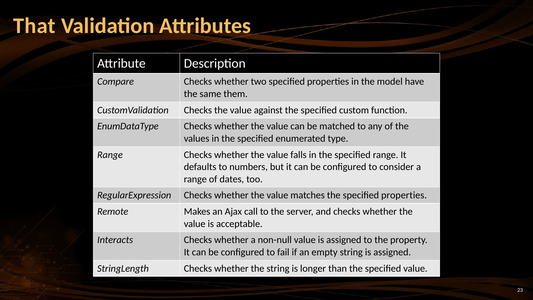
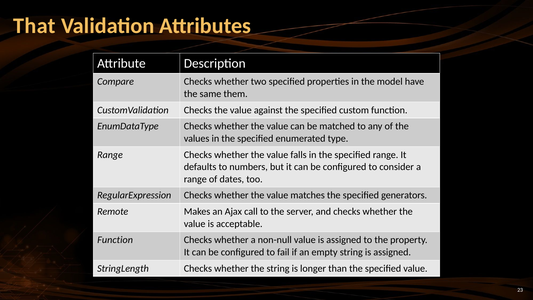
the specified properties: properties -> generators
Interacts at (115, 240): Interacts -> Function
